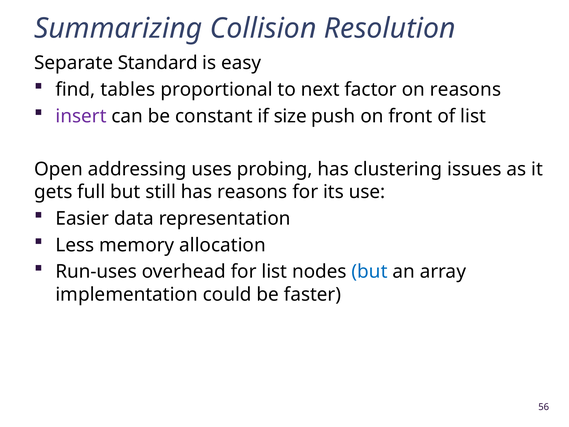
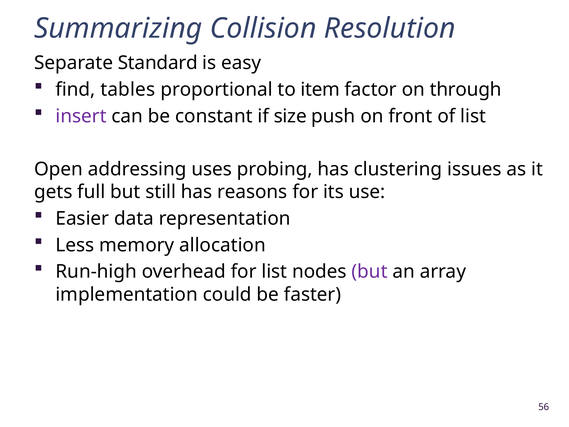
next: next -> item
on reasons: reasons -> through
Run-uses: Run-uses -> Run-high
but at (370, 272) colour: blue -> purple
